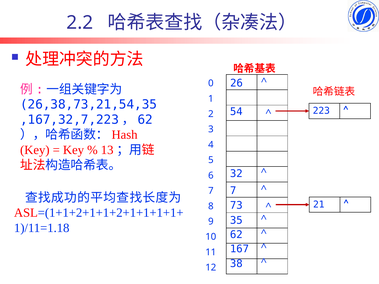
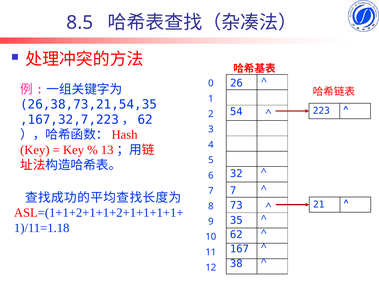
2.2: 2.2 -> 8.5
